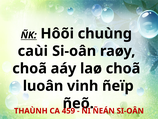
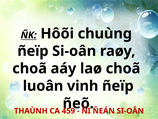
caùi at (33, 51): caùi -> ñeïp
